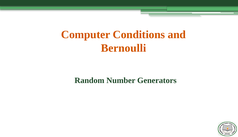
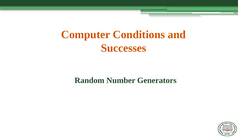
Bernoulli: Bernoulli -> Successes
